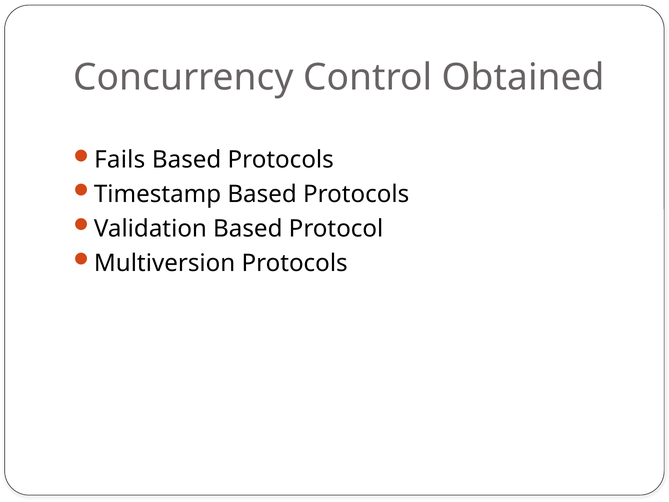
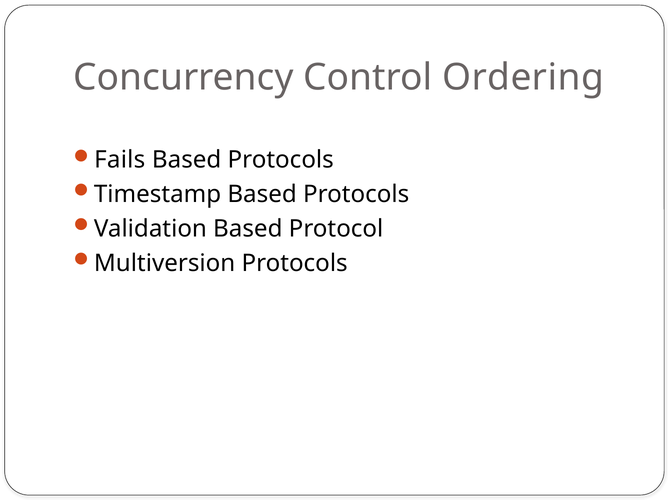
Obtained: Obtained -> Ordering
